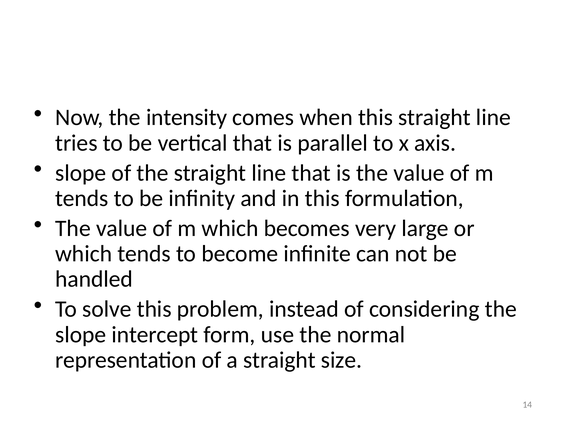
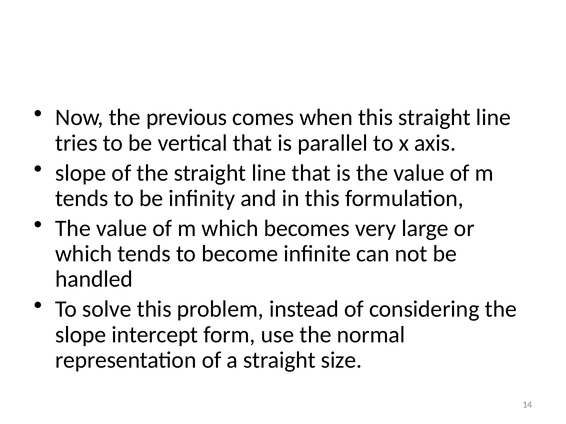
intensity: intensity -> previous
